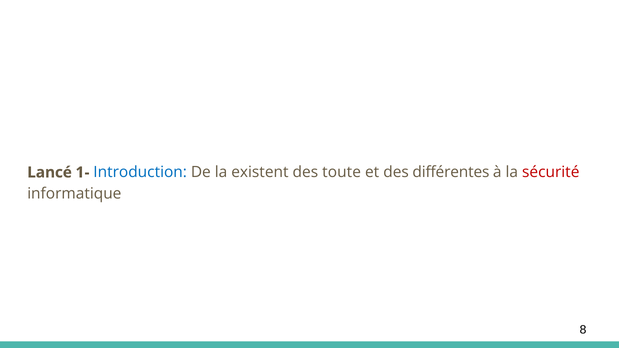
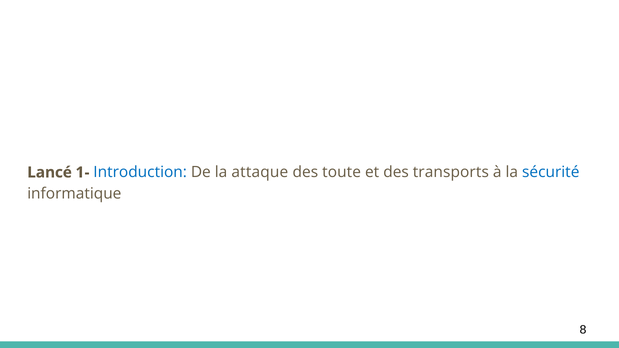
existent: existent -> attaque
différentes: différentes -> transports
sécurité colour: red -> blue
